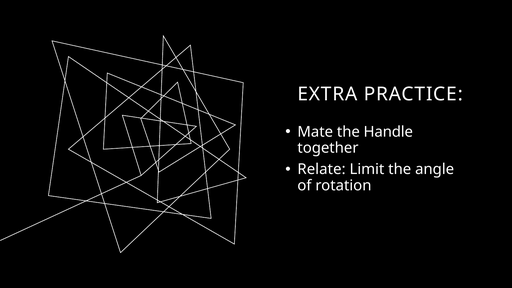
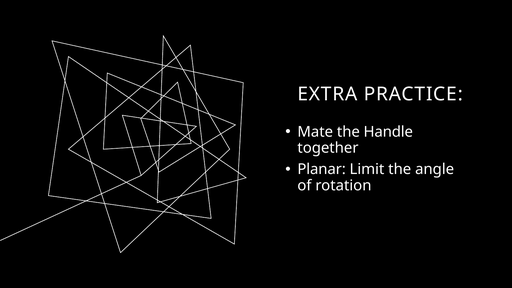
Relate: Relate -> Planar
